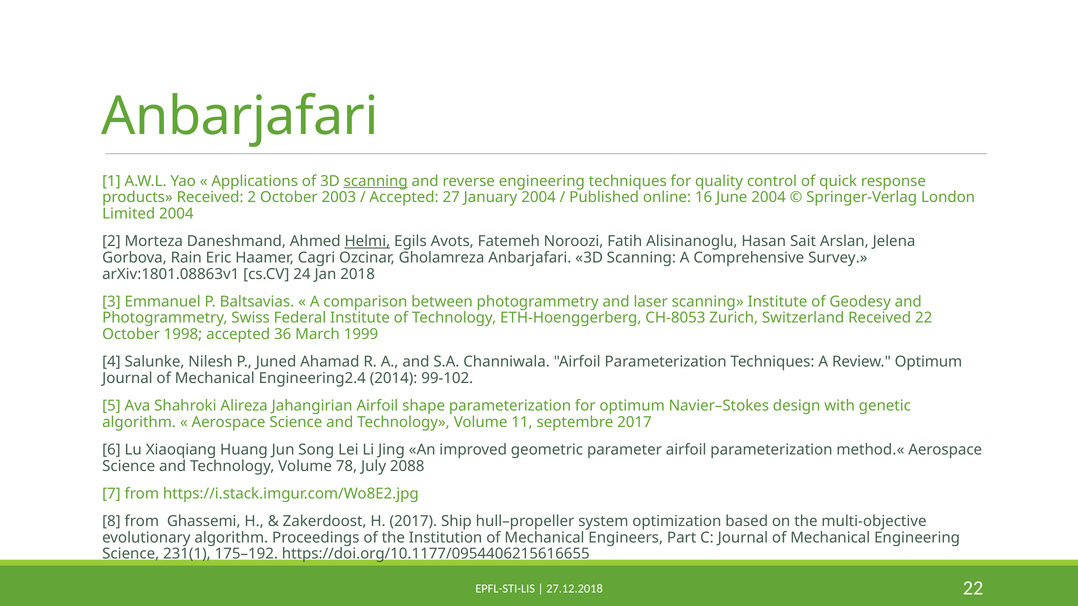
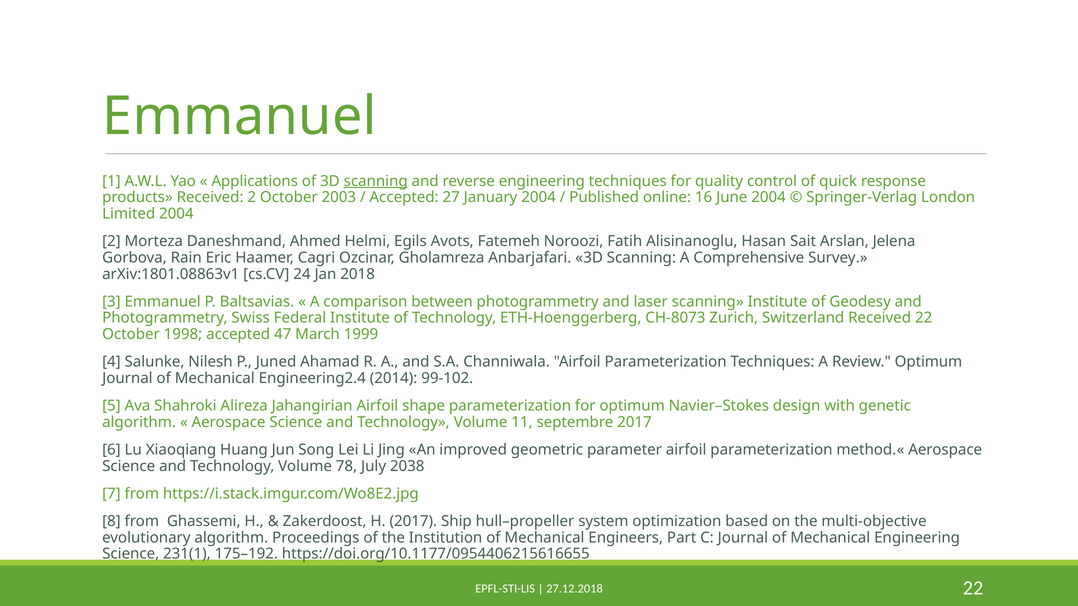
Anbarjafari at (240, 117): Anbarjafari -> Emmanuel
Helmi underline: present -> none
CH-8053: CH-8053 -> CH-8073
36: 36 -> 47
2088: 2088 -> 2038
